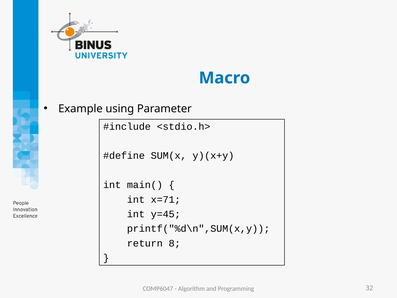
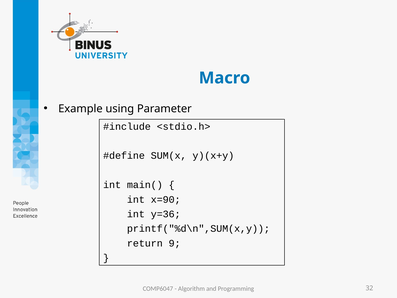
x=71: x=71 -> x=90
y=45: y=45 -> y=36
8: 8 -> 9
